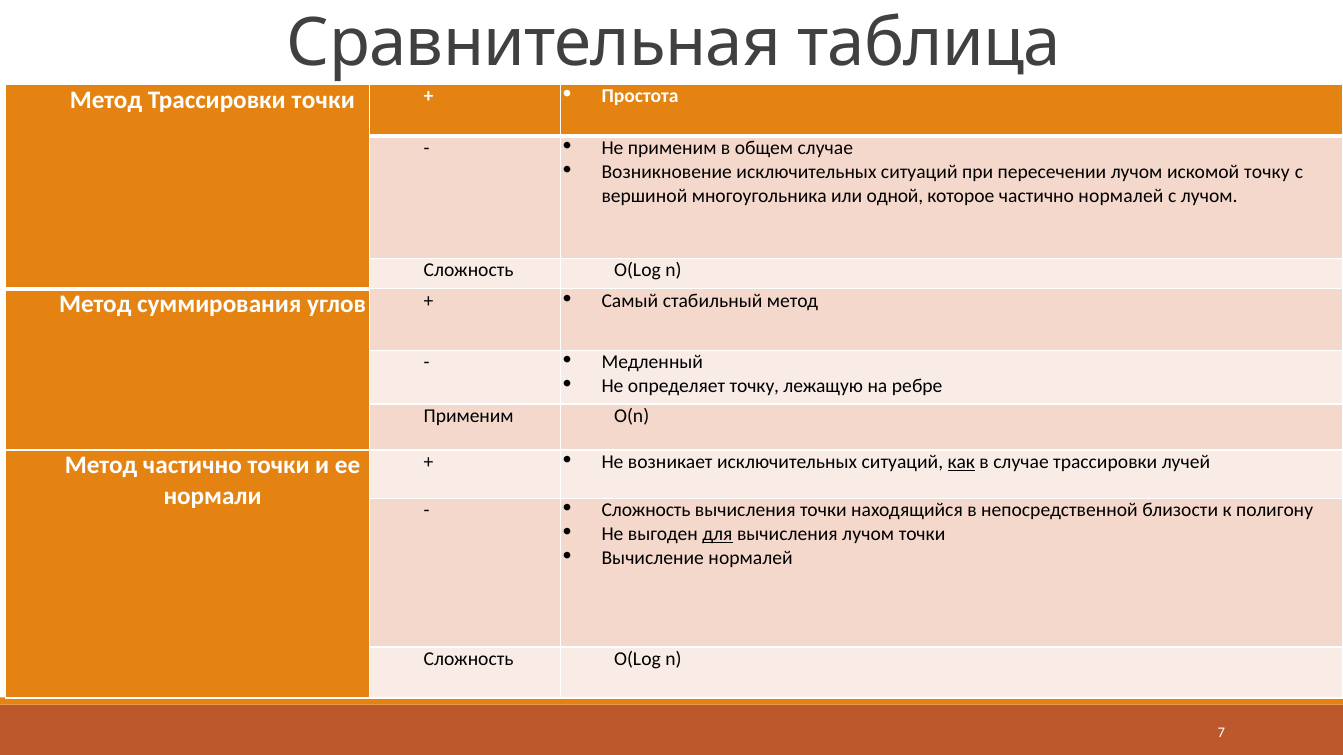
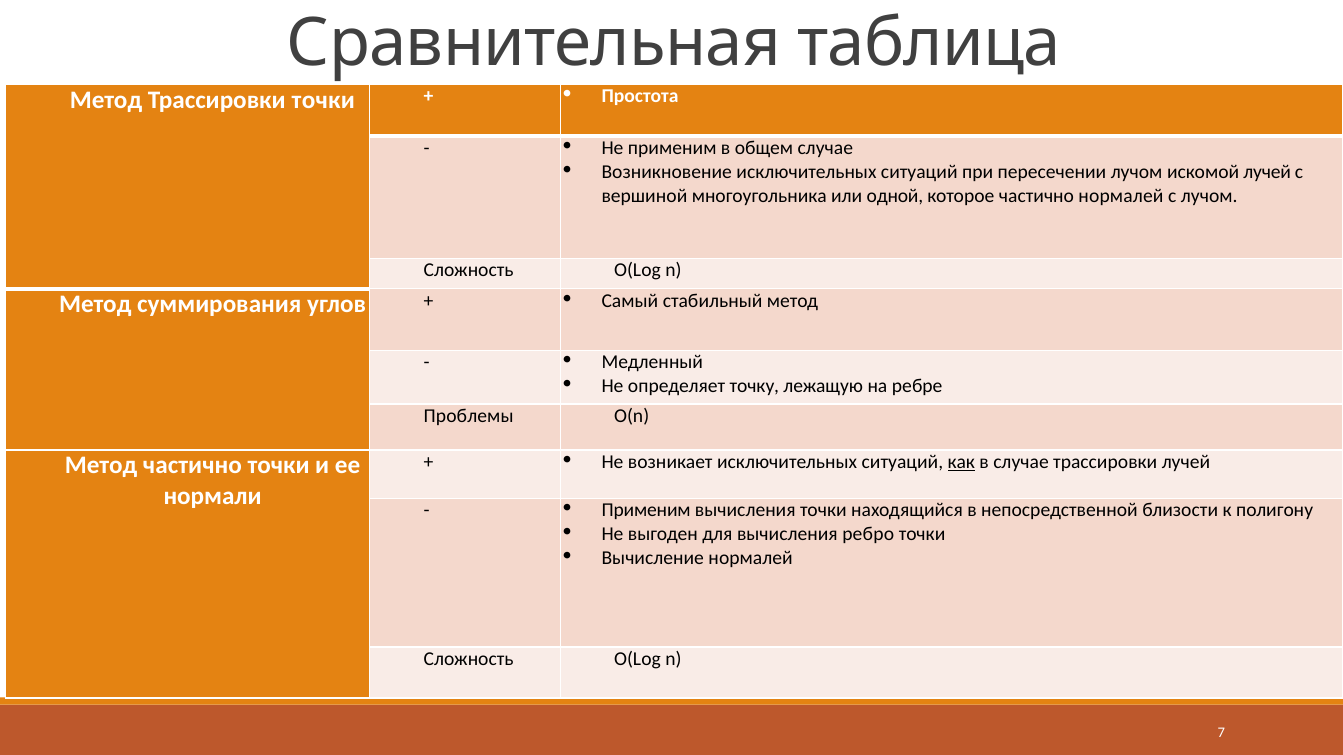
искомой точку: точку -> лучей
Применим at (469, 416): Применим -> Проблемы
Сложность at (646, 511): Сложность -> Применим
для underline: present -> none
вычисления лучом: лучом -> ребро
